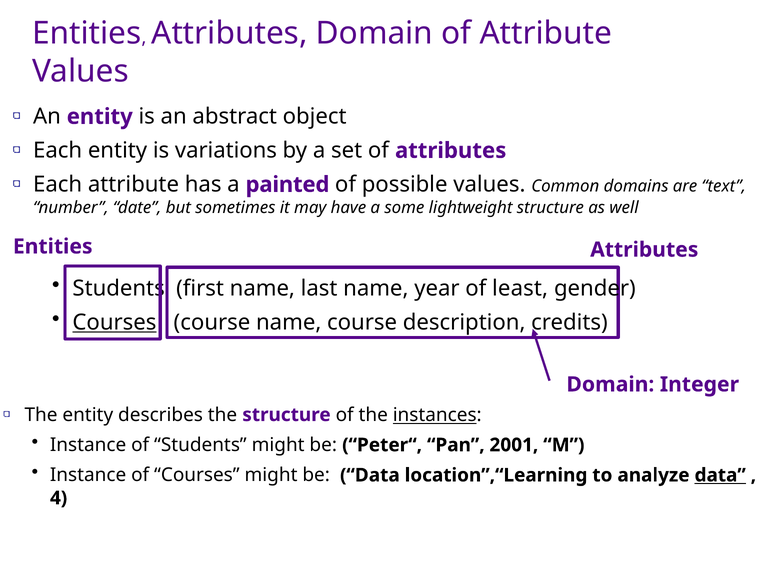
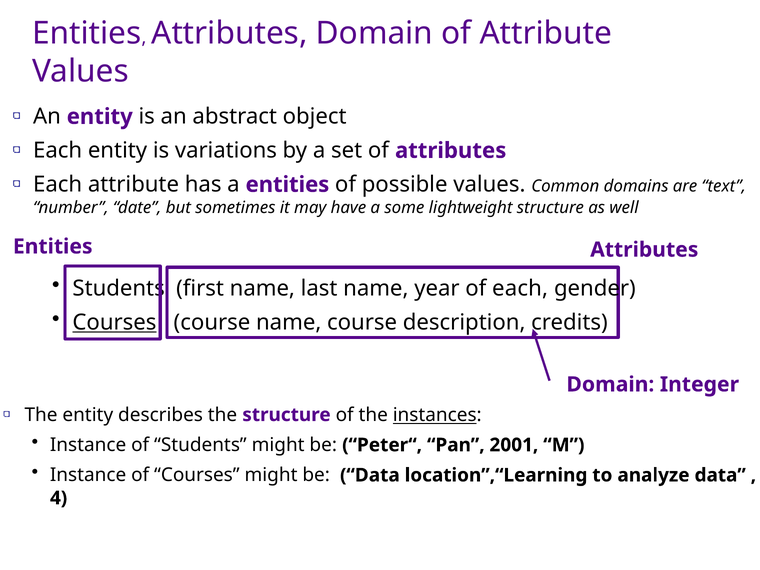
a painted: painted -> entities
of least: least -> each
data at (720, 475) underline: present -> none
